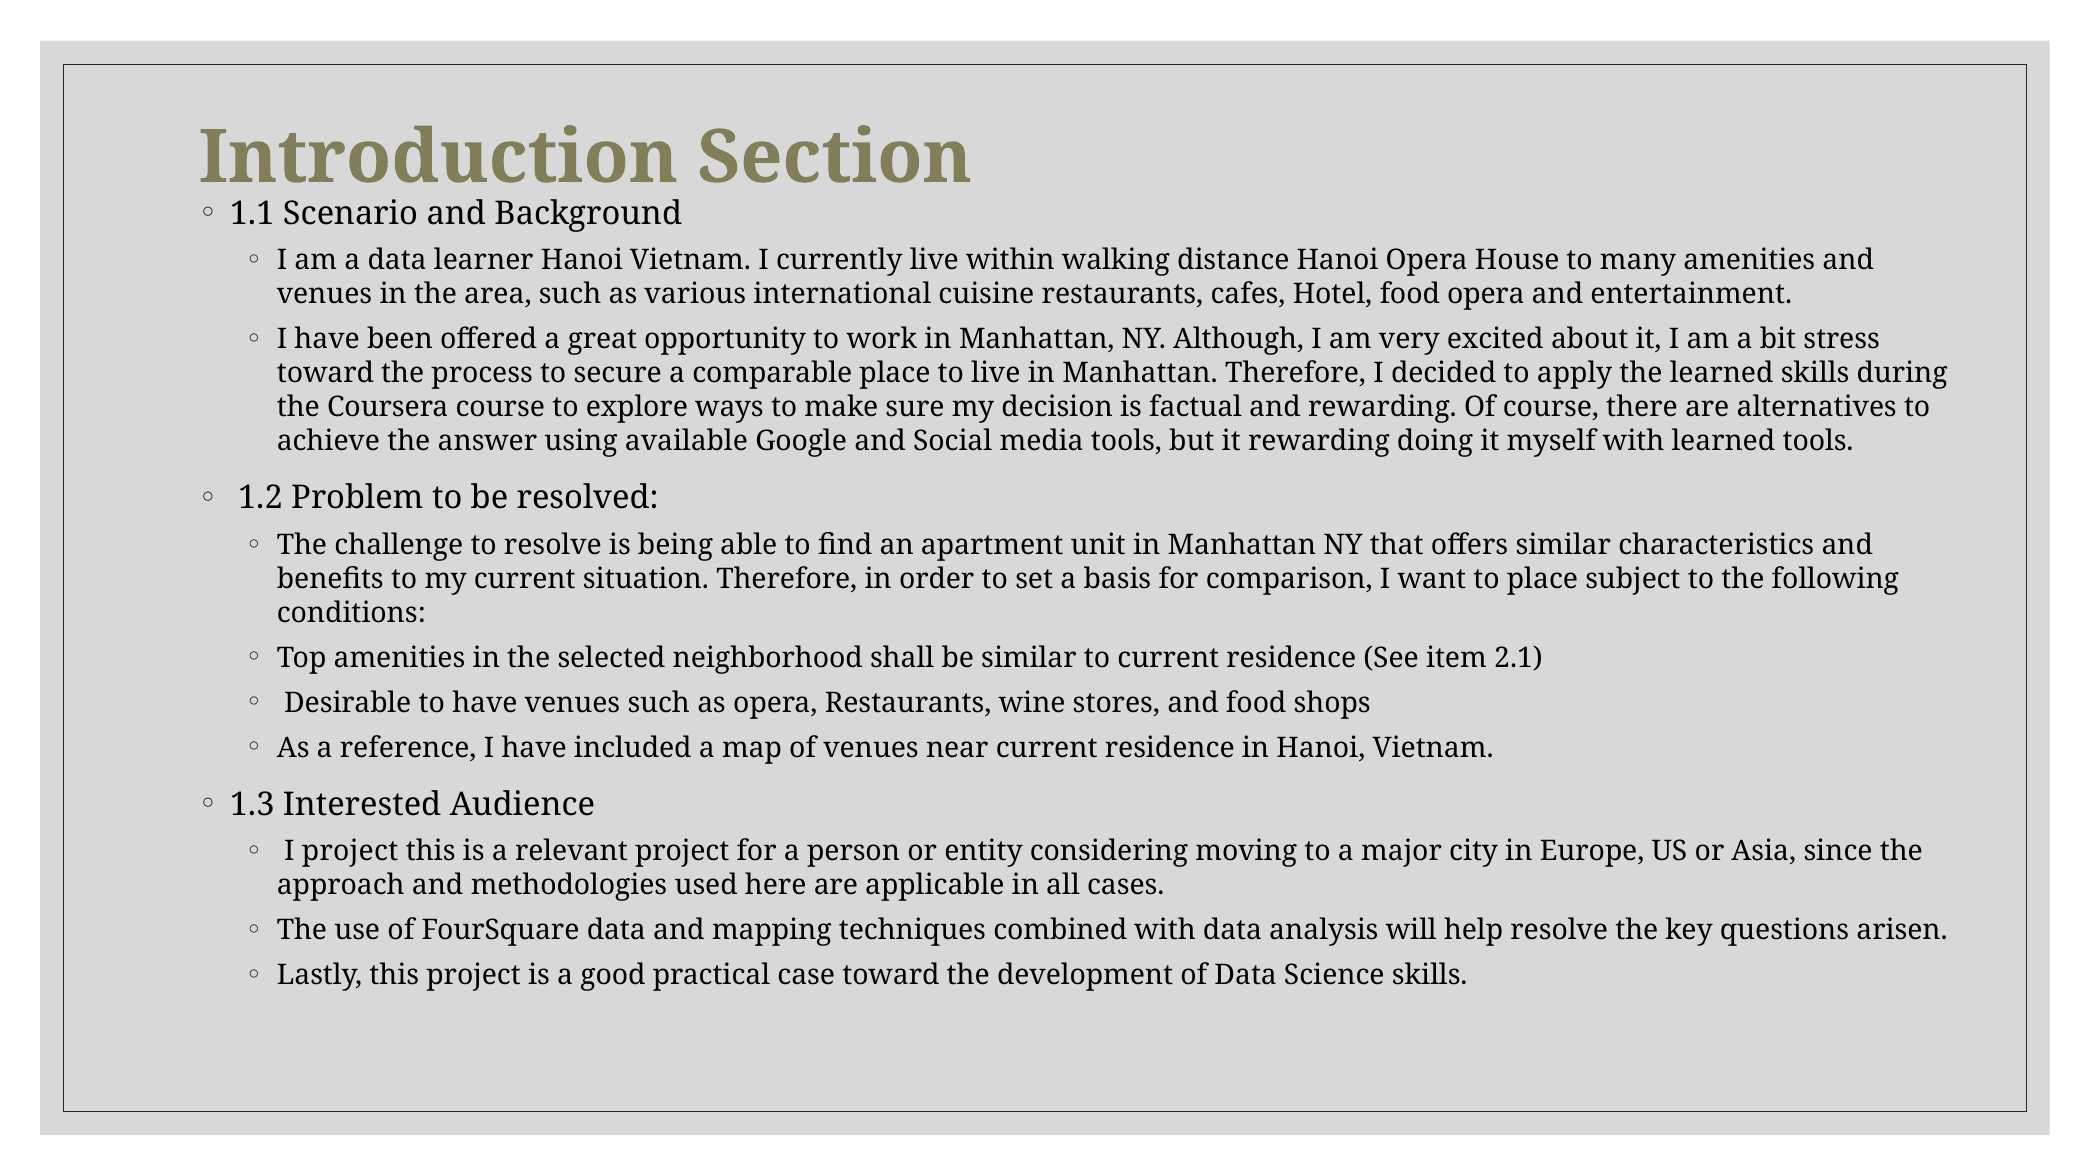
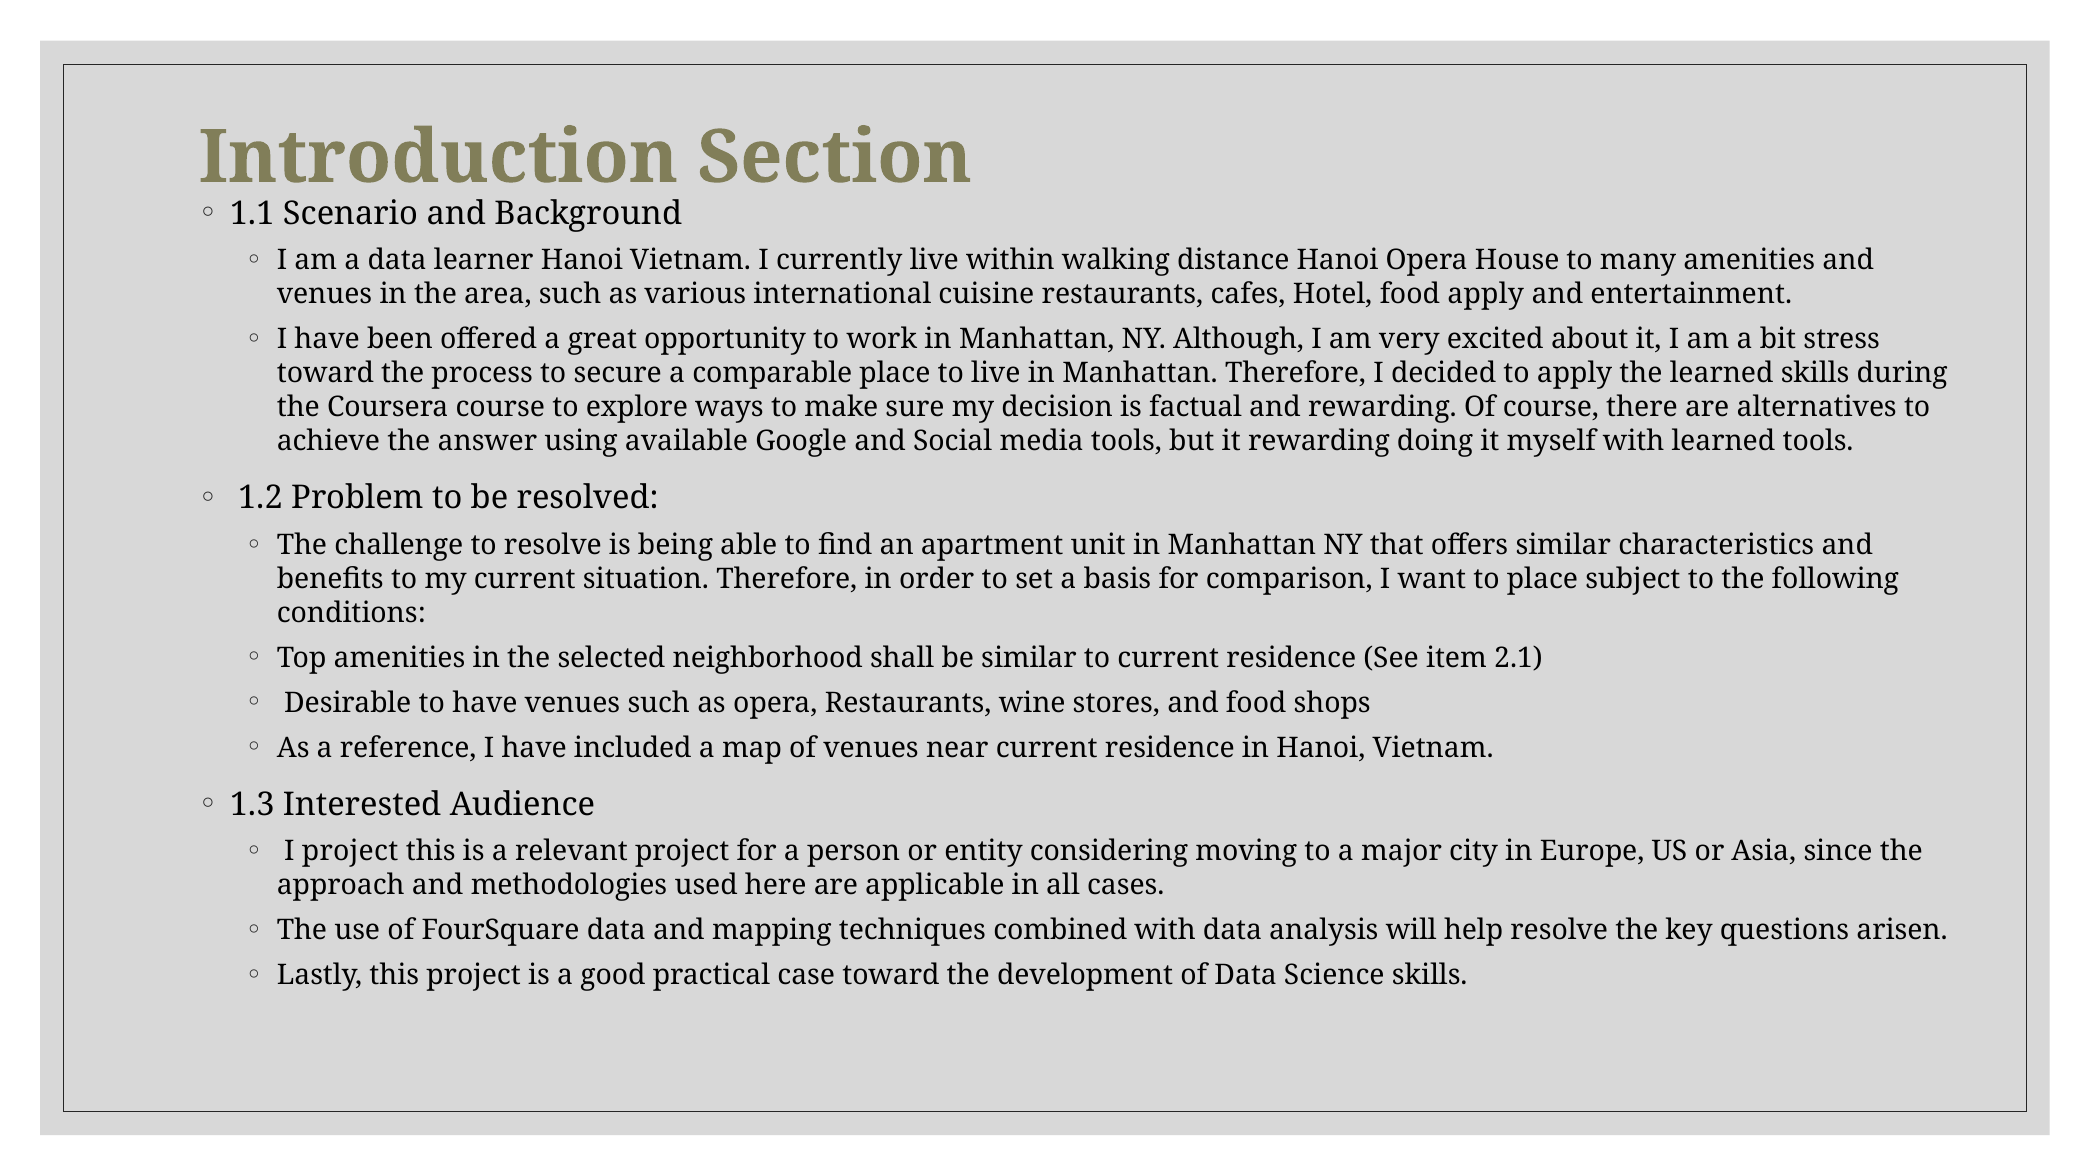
food opera: opera -> apply
